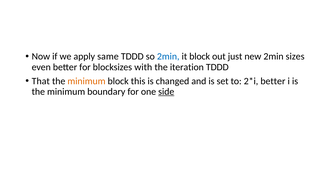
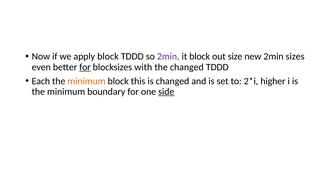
apply same: same -> block
2min at (168, 56) colour: blue -> purple
just: just -> size
for at (85, 67) underline: none -> present
the iteration: iteration -> changed
That: That -> Each
better at (273, 81): better -> higher
